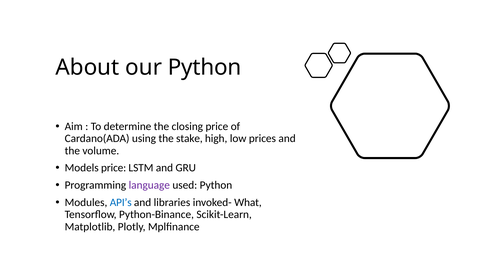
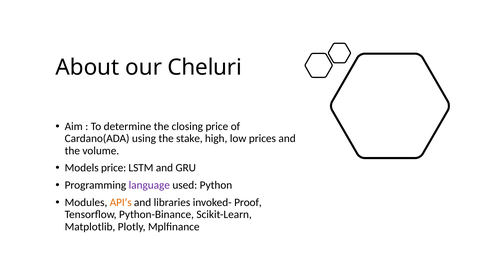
our Python: Python -> Cheluri
API’s colour: blue -> orange
What: What -> Proof
